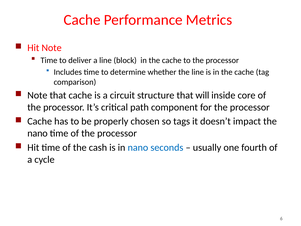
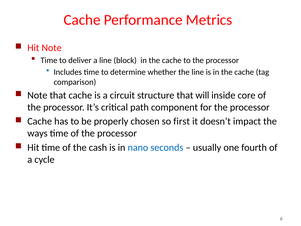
tags: tags -> first
nano at (37, 133): nano -> ways
